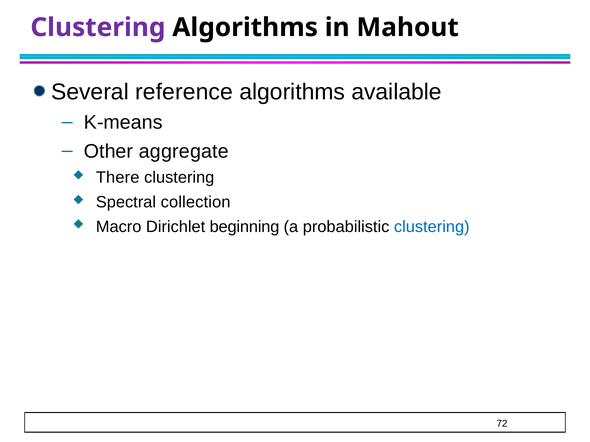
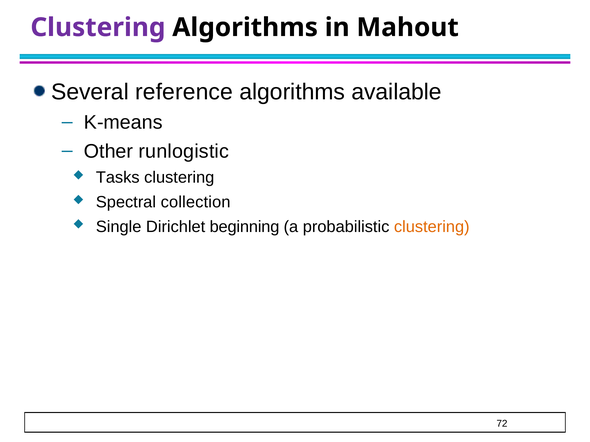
aggregate: aggregate -> runlogistic
There: There -> Tasks
Macro: Macro -> Single
clustering at (432, 227) colour: blue -> orange
